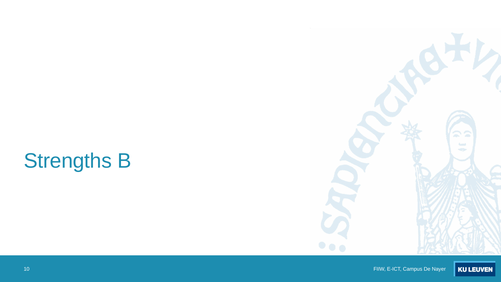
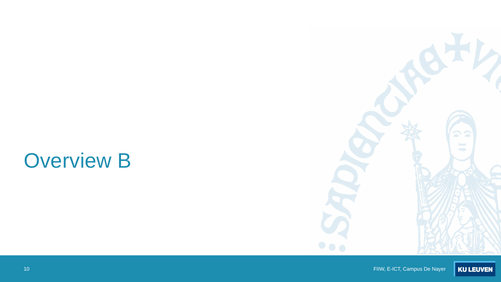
Strengths: Strengths -> Overview
